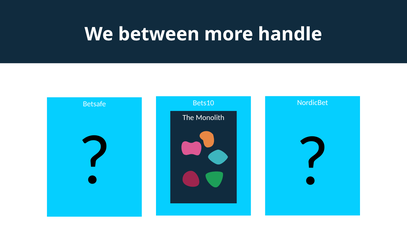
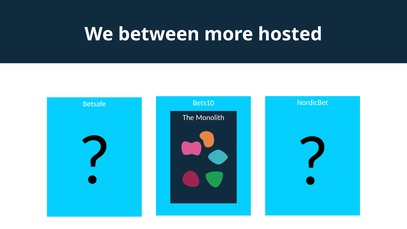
handle: handle -> hosted
